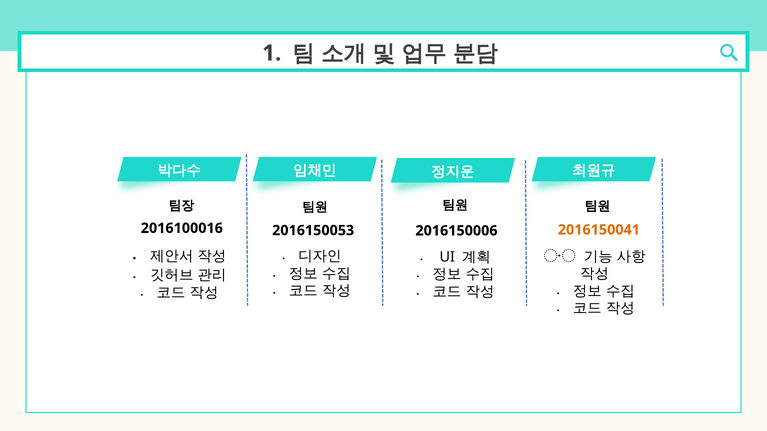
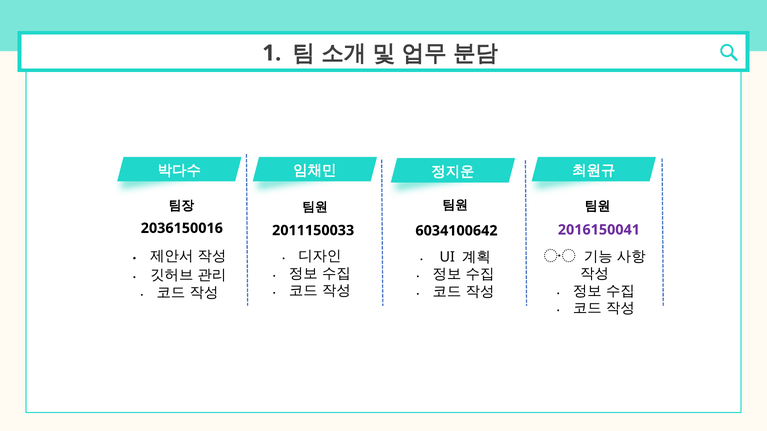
2016100016: 2016100016 -> 2036150016
2016150041 colour: orange -> purple
2016150053: 2016150053 -> 2011150033
2016150006: 2016150006 -> 6034100642
